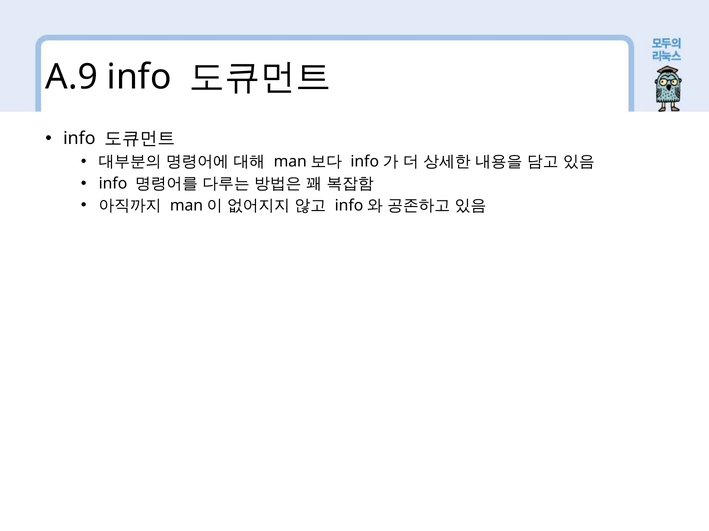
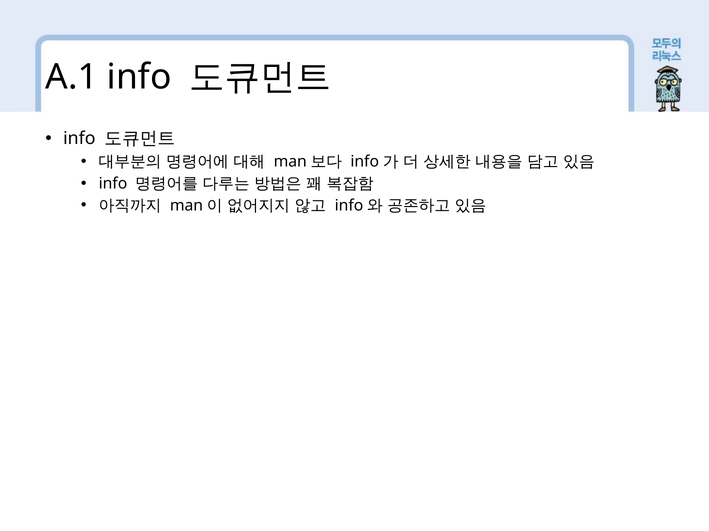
A.9: A.9 -> A.1
